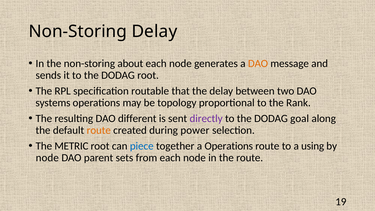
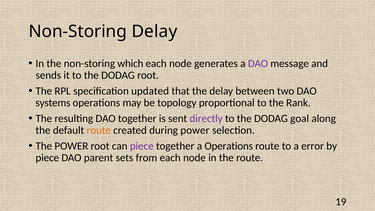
about: about -> which
DAO at (258, 63) colour: orange -> purple
routable: routable -> updated
DAO different: different -> together
The METRIC: METRIC -> POWER
piece at (142, 146) colour: blue -> purple
using: using -> error
node at (47, 158): node -> piece
